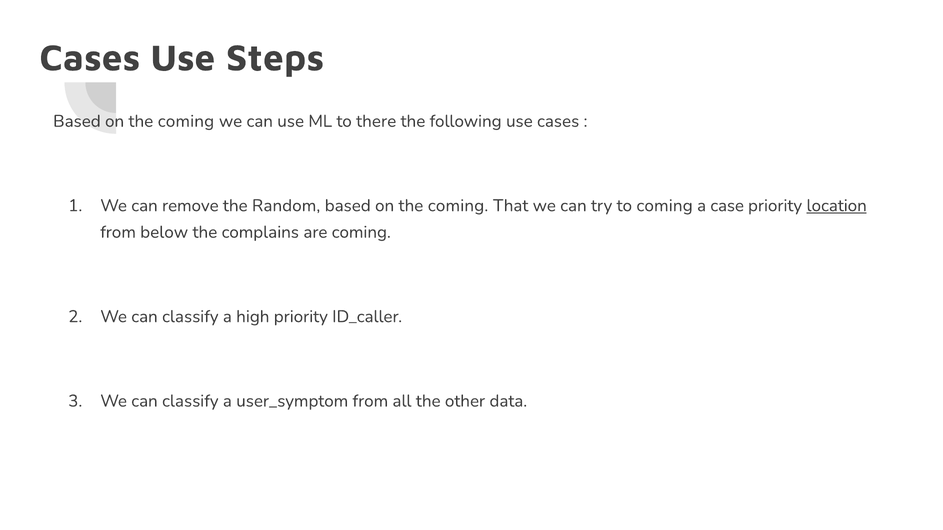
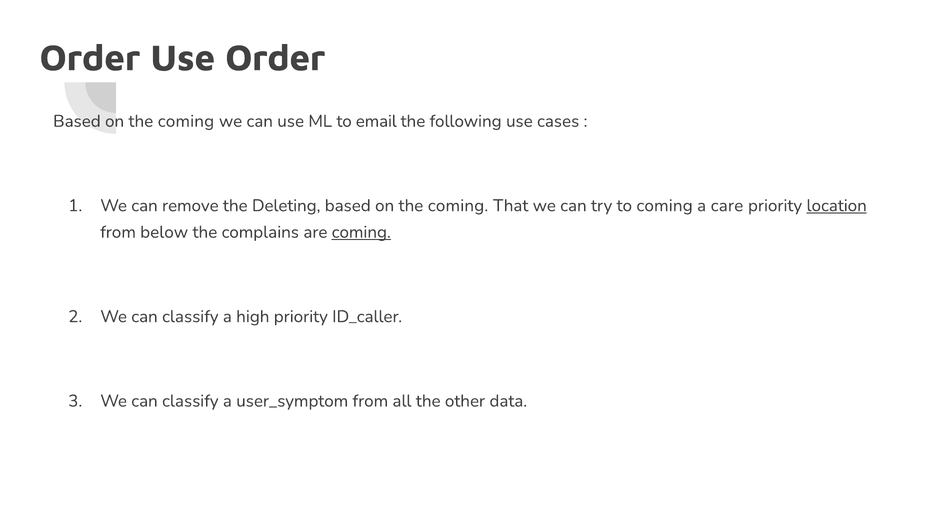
Cases at (90, 58): Cases -> Order
Use Steps: Steps -> Order
there: there -> email
Random: Random -> Deleting
case: case -> care
coming at (361, 232) underline: none -> present
